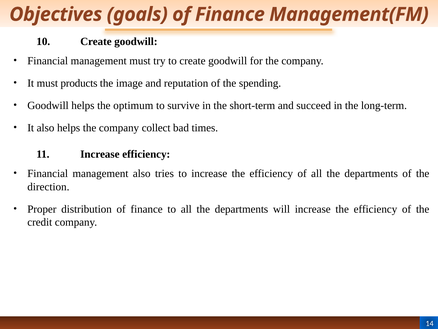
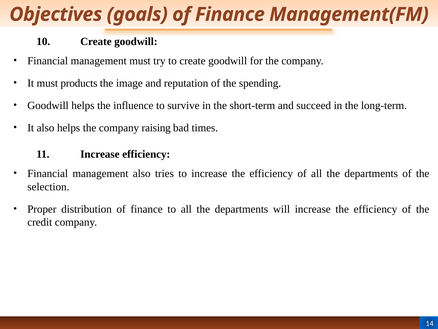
optimum: optimum -> influence
collect: collect -> raising
direction: direction -> selection
